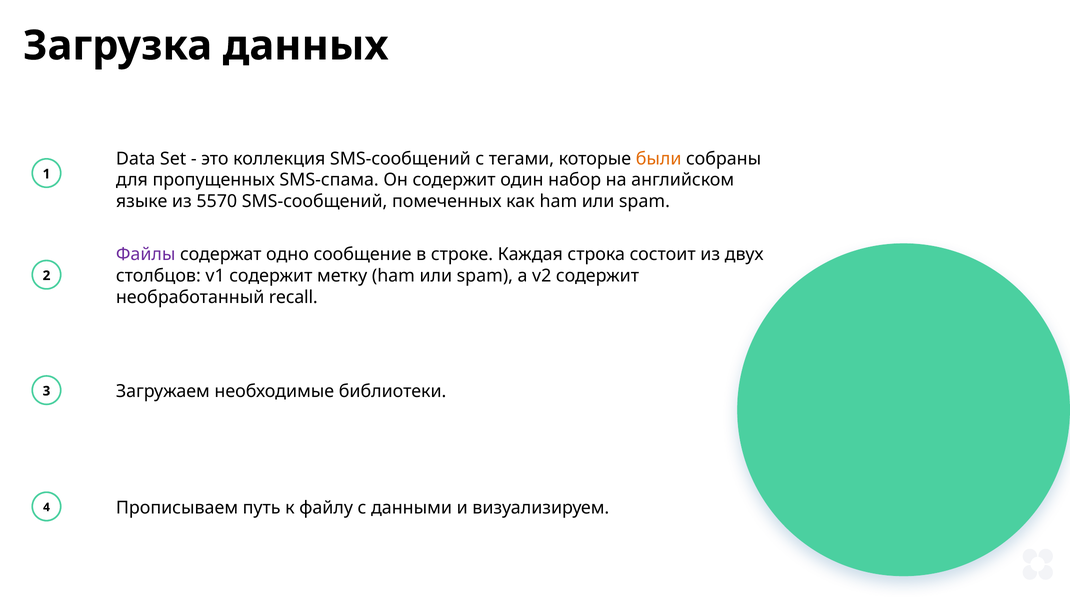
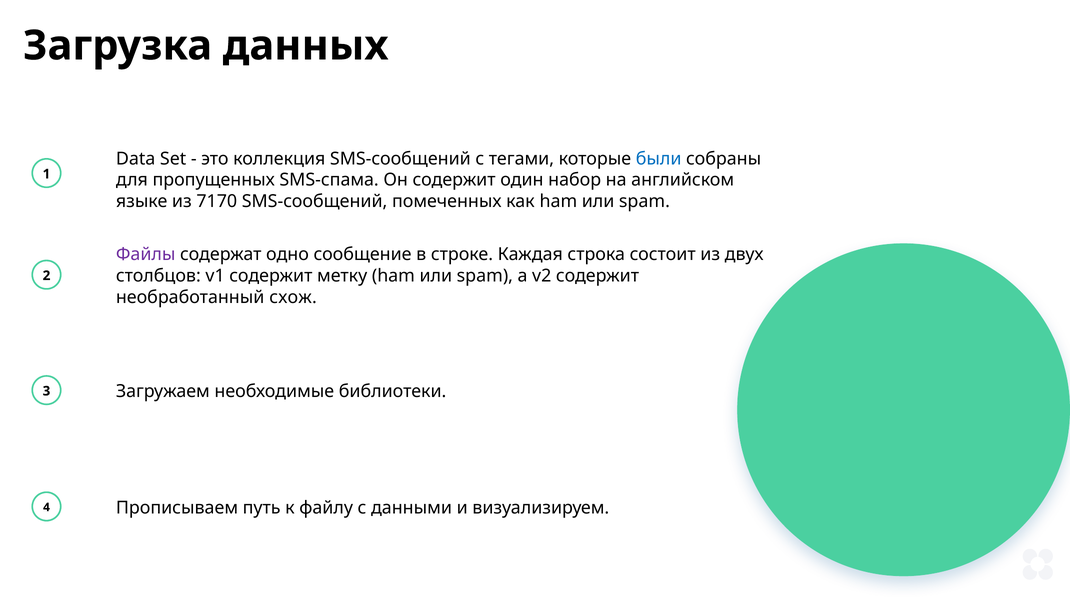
были colour: orange -> blue
5570: 5570 -> 7170
recall: recall -> схож
